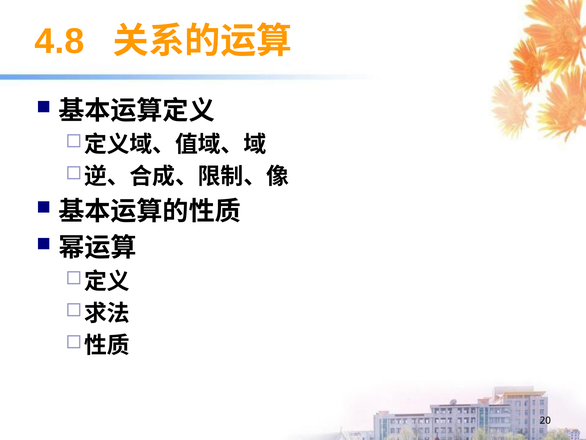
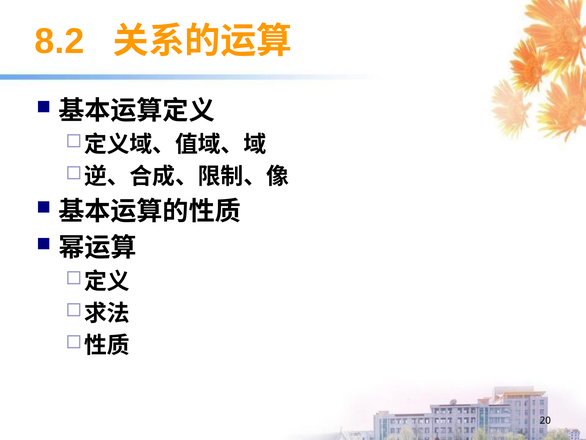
4.8: 4.8 -> 8.2
